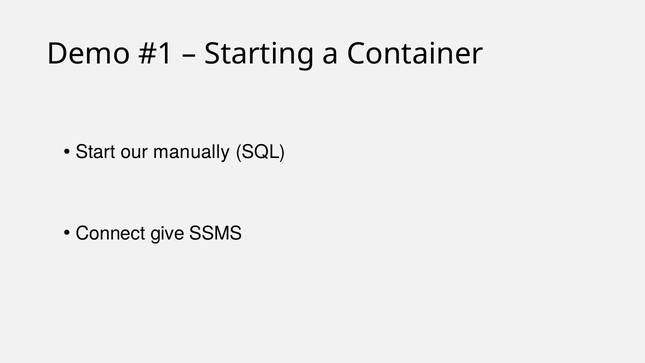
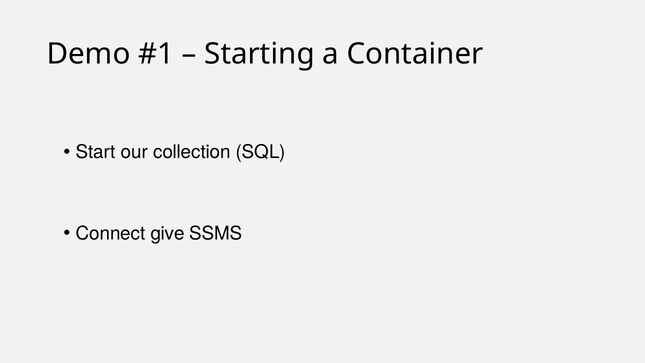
manually: manually -> collection
